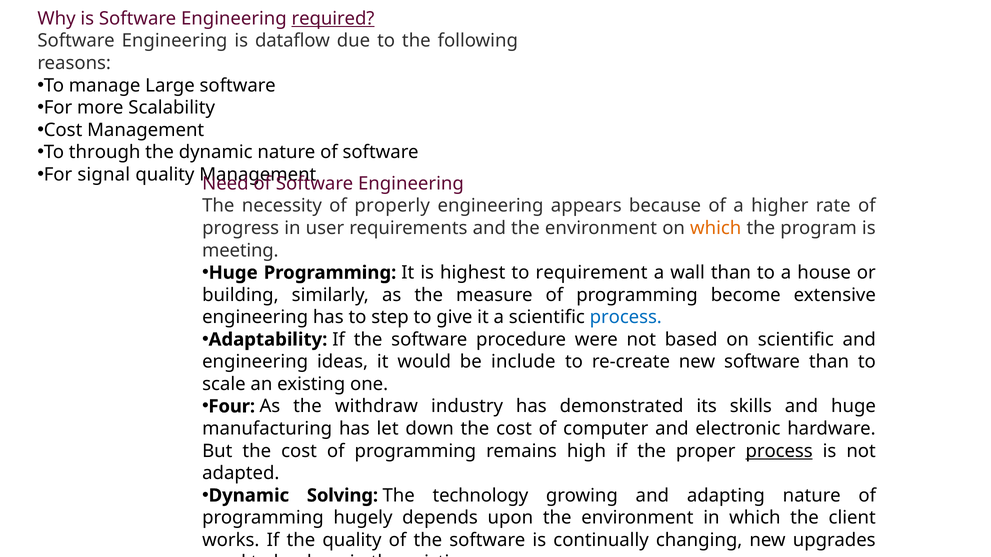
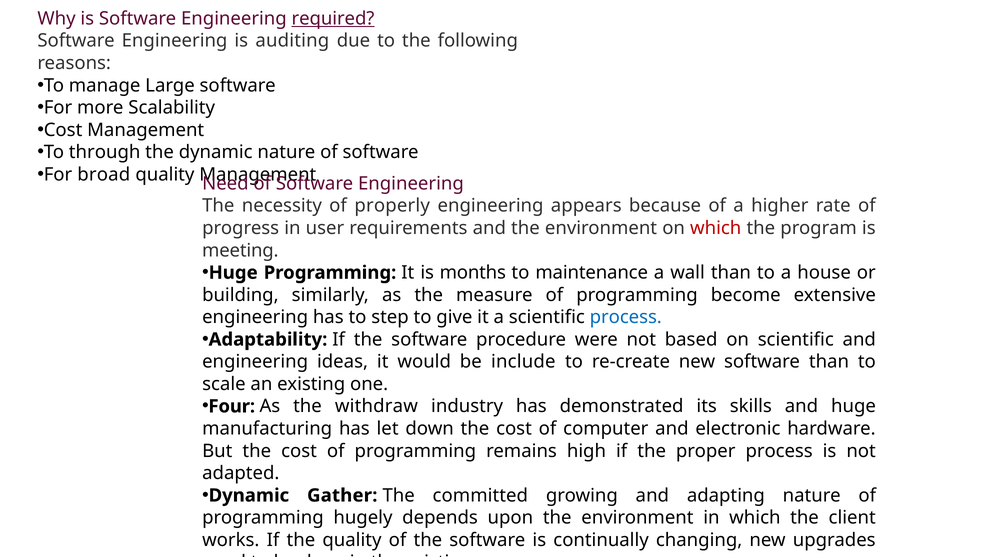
dataflow: dataflow -> auditing
signal: signal -> broad
which at (716, 228) colour: orange -> red
highest: highest -> months
requirement: requirement -> maintenance
process at (779, 451) underline: present -> none
Solving: Solving -> Gather
technology: technology -> committed
